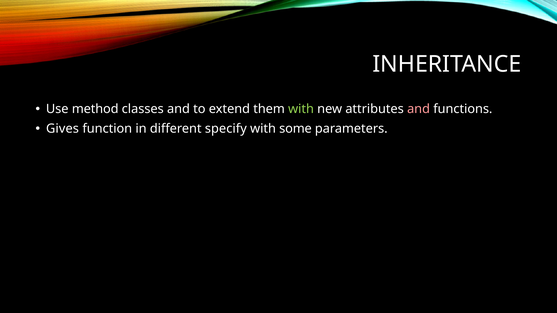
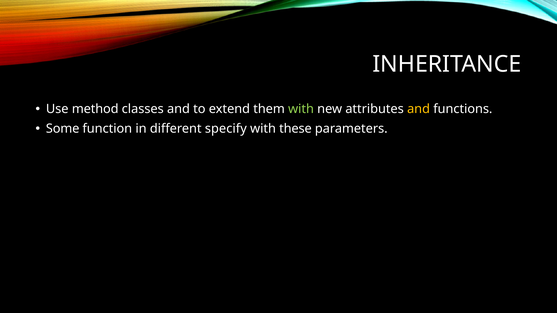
and at (419, 109) colour: pink -> yellow
Gives: Gives -> Some
some: some -> these
